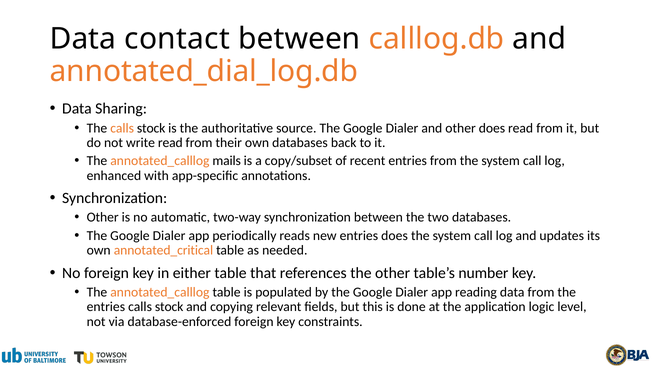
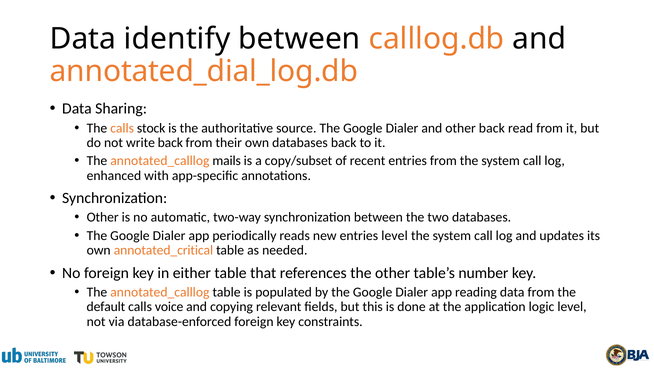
contact: contact -> identify
other does: does -> back
write read: read -> back
entries does: does -> level
entries at (106, 307): entries -> default
stock at (169, 307): stock -> voice
